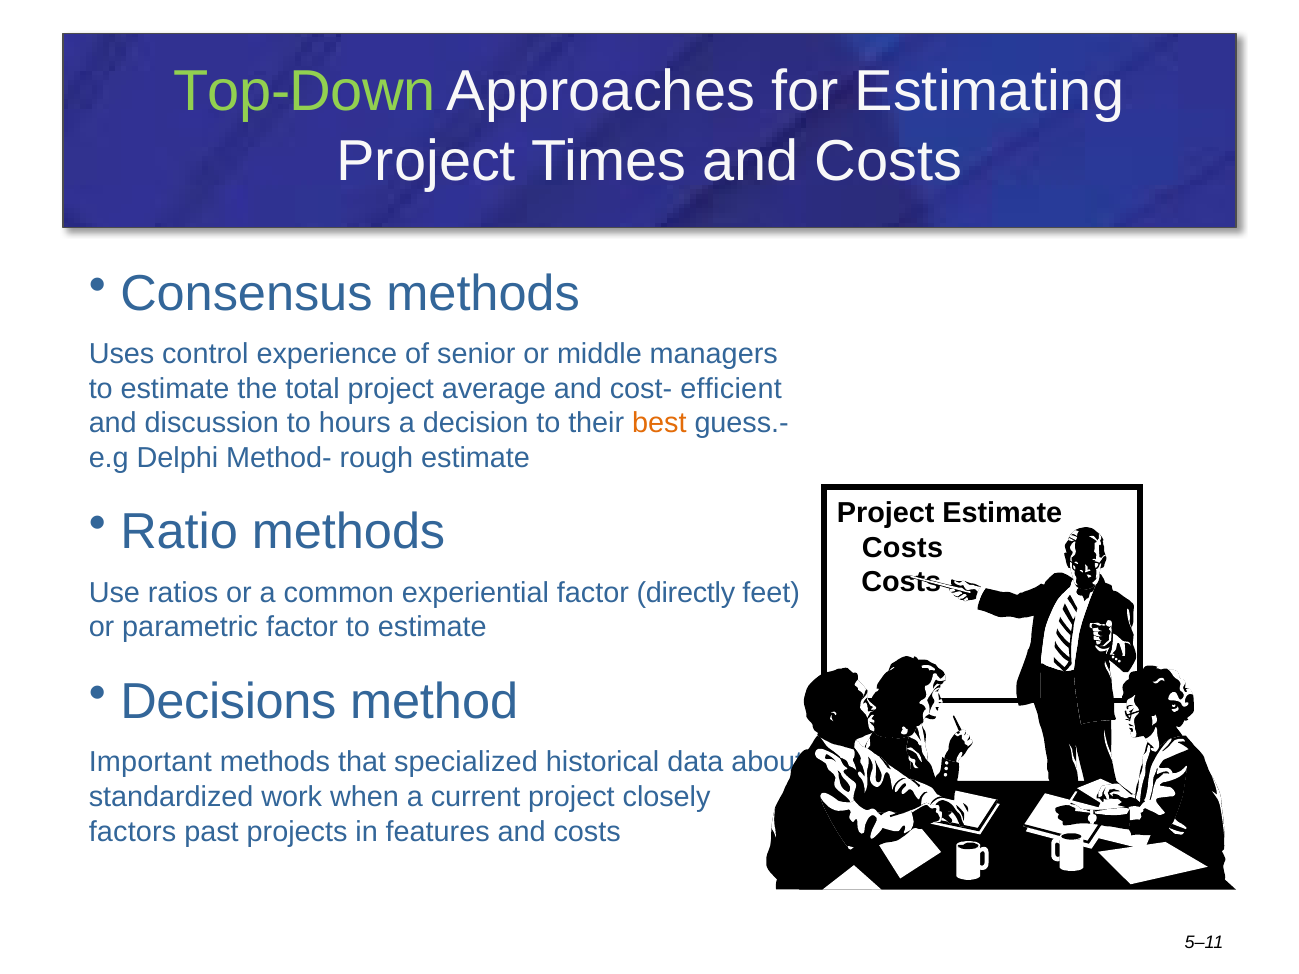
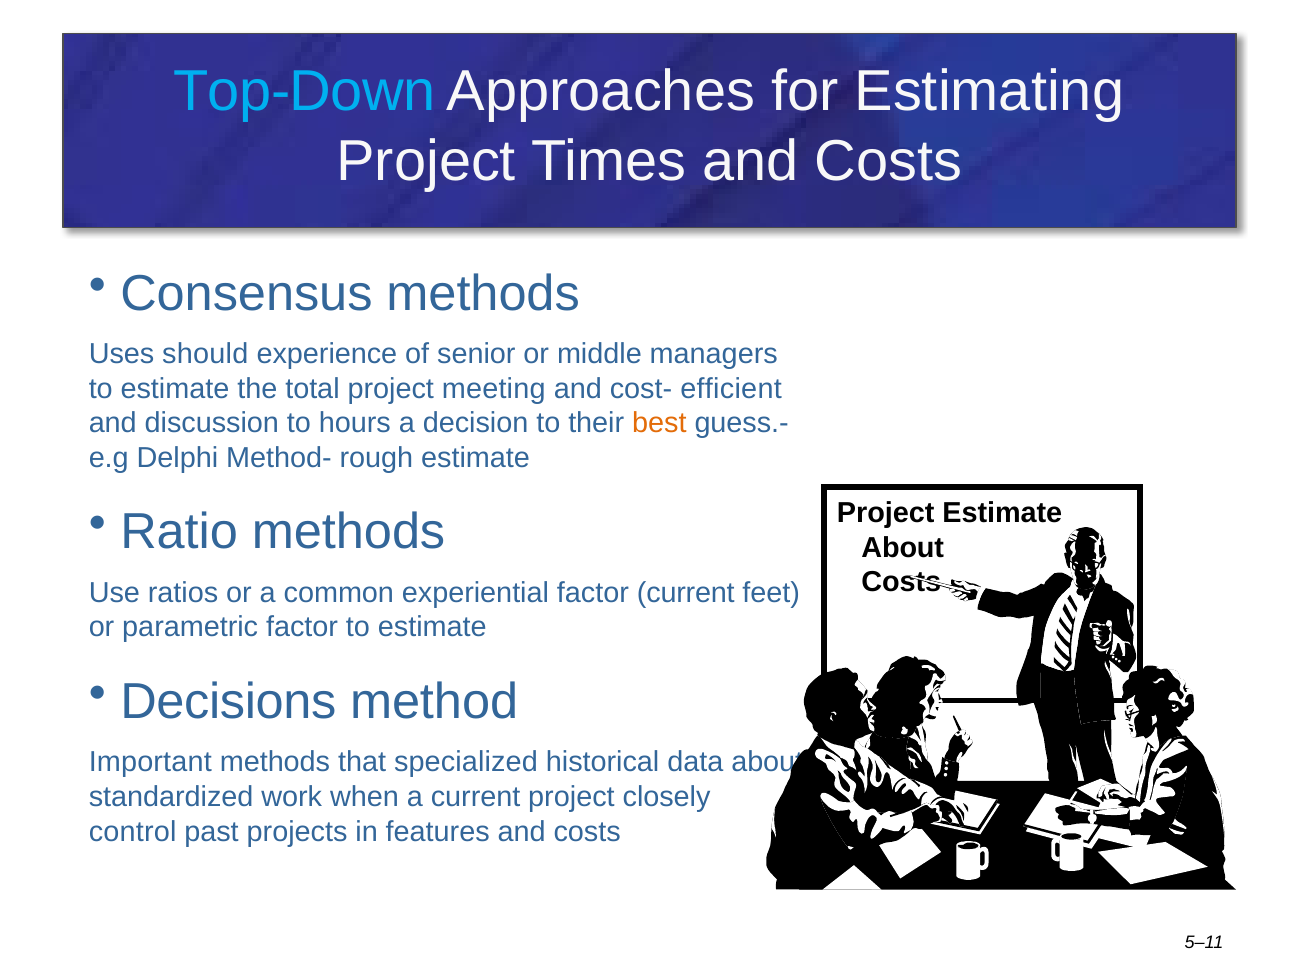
Top-Down colour: light green -> light blue
control: control -> should
average: average -> meeting
Costs at (903, 548): Costs -> About
factor directly: directly -> current
factors: factors -> control
